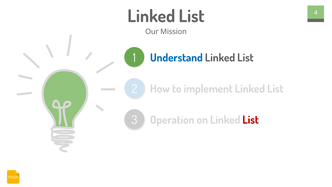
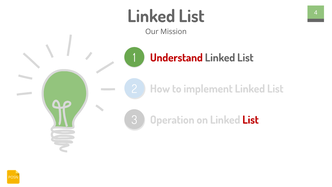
Understand colour: blue -> red
